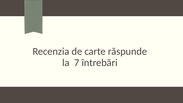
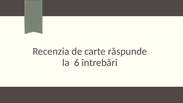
7: 7 -> 6
